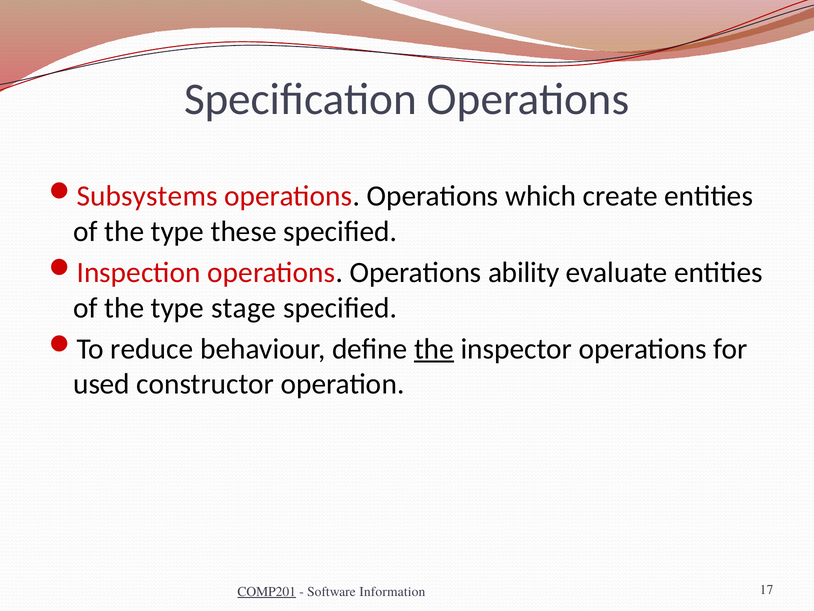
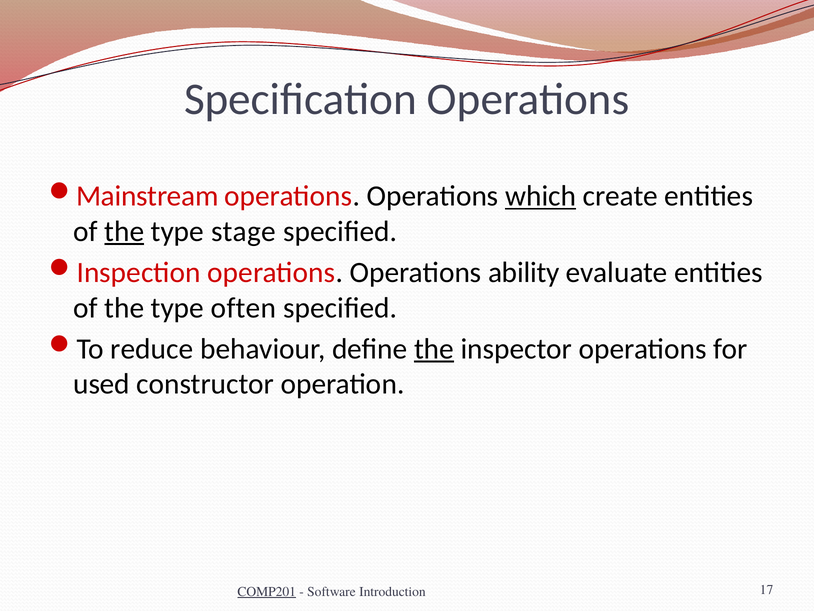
Subsystems: Subsystems -> Mainstream
which underline: none -> present
the at (124, 231) underline: none -> present
these: these -> stage
stage: stage -> often
Information: Information -> Introduction
